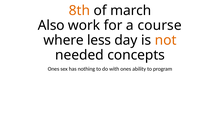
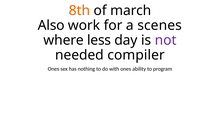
course: course -> scenes
not colour: orange -> purple
concepts: concepts -> compiler
